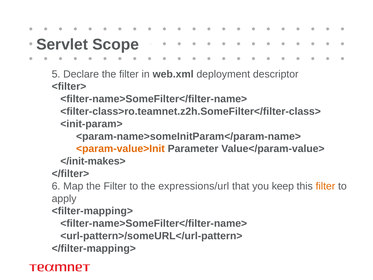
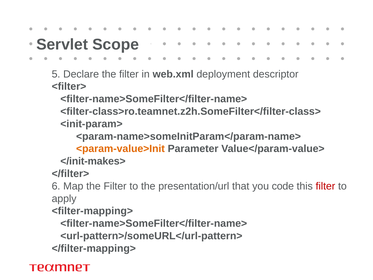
expressions/url: expressions/url -> presentation/url
keep: keep -> code
filter at (325, 186) colour: orange -> red
